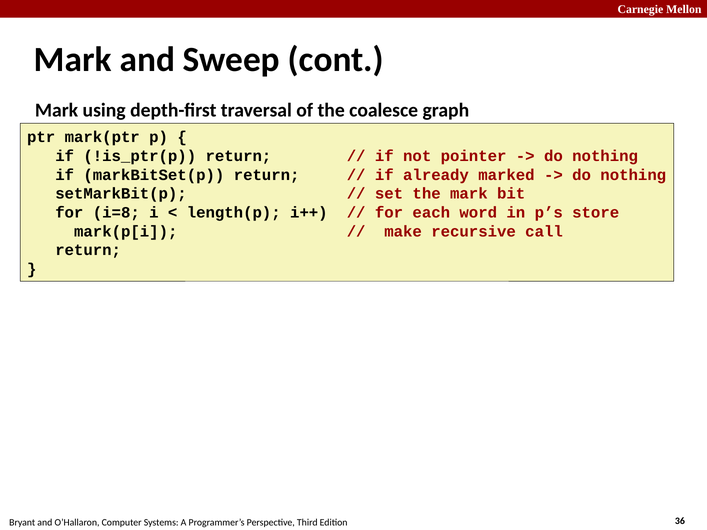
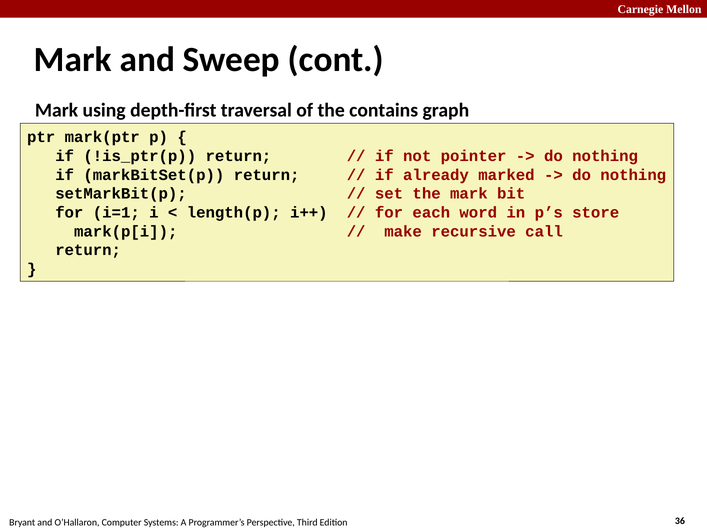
coalesce: coalesce -> contains
i=8: i=8 -> i=1
